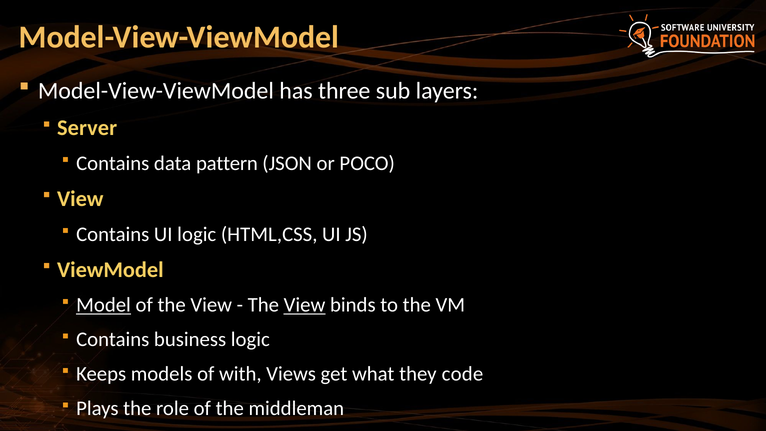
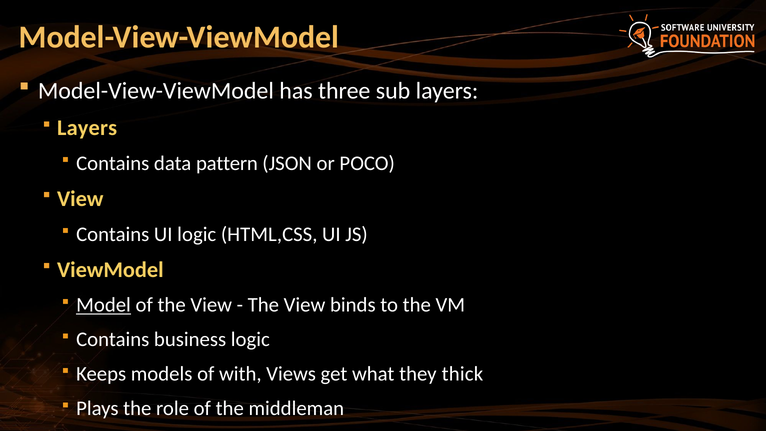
Server at (87, 128): Server -> Layers
View at (305, 305) underline: present -> none
code: code -> thick
